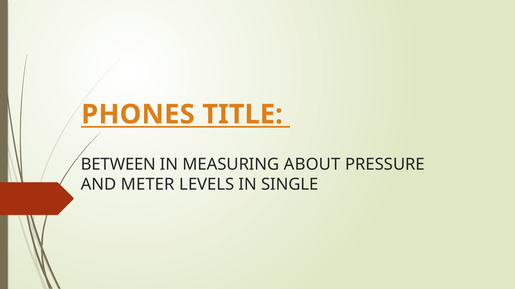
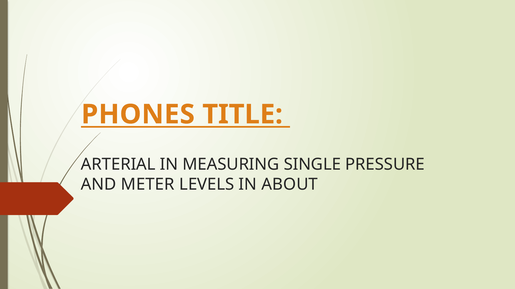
BETWEEN: BETWEEN -> ARTERIAL
ABOUT: ABOUT -> SINGLE
SINGLE: SINGLE -> ABOUT
